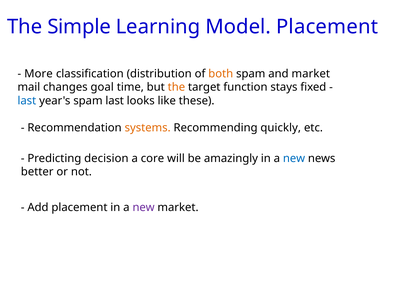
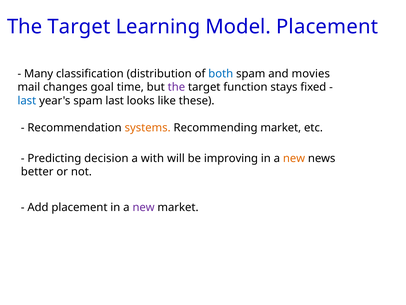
Simple at (79, 27): Simple -> Target
More: More -> Many
both colour: orange -> blue
and market: market -> movies
the at (176, 87) colour: orange -> purple
Recommending quickly: quickly -> market
core: core -> with
amazingly: amazingly -> improving
new at (294, 158) colour: blue -> orange
